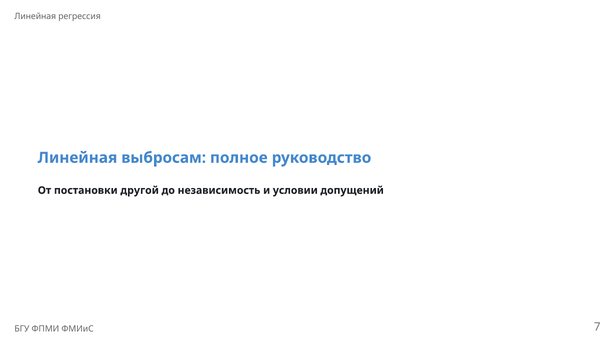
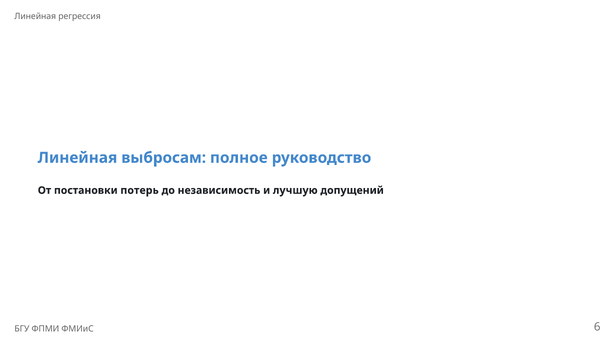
другой: другой -> потерь
условии: условии -> лучшую
7: 7 -> 6
